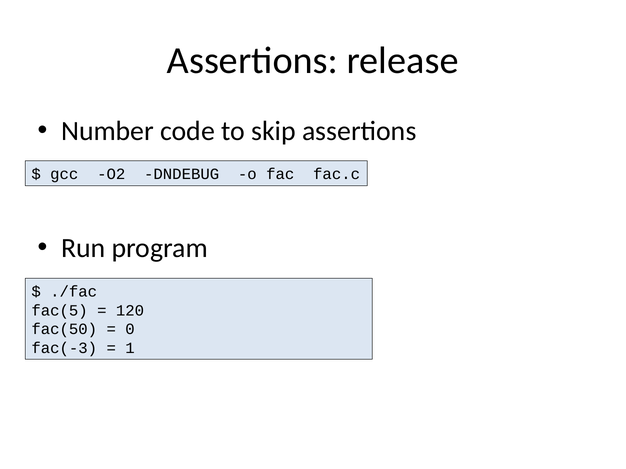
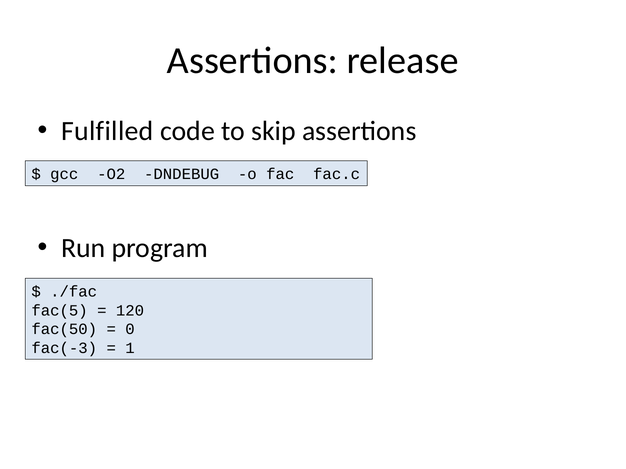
Number: Number -> Fulfilled
